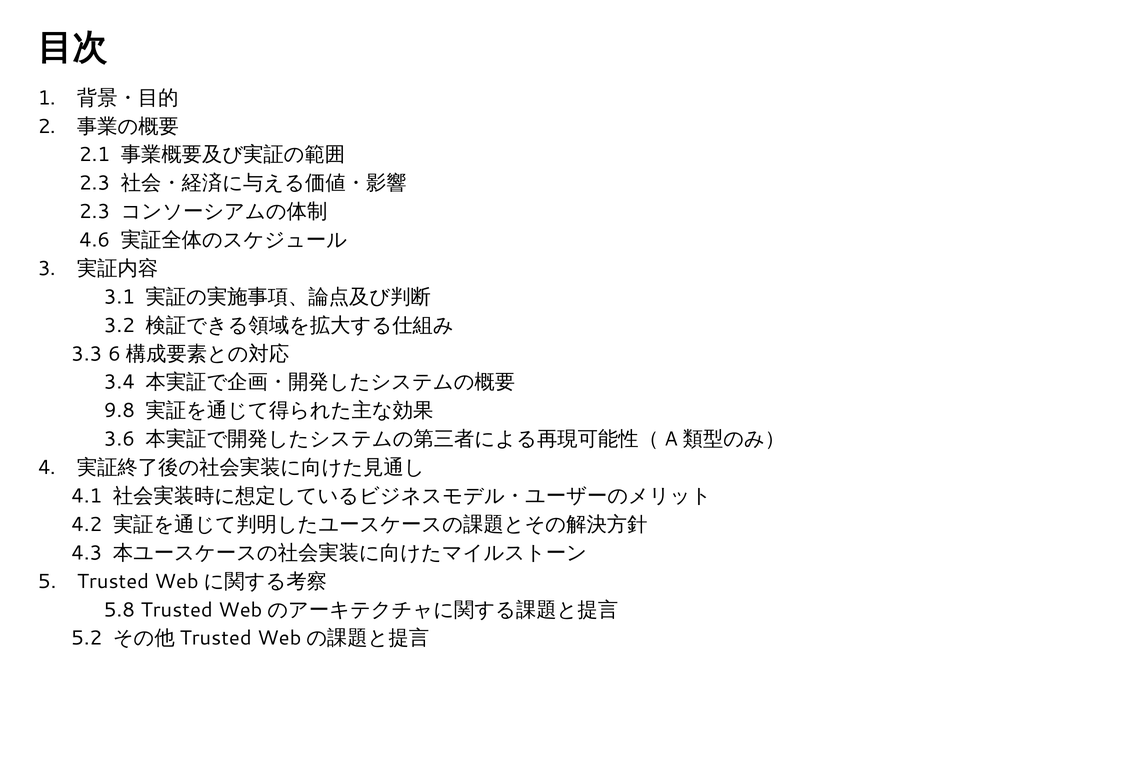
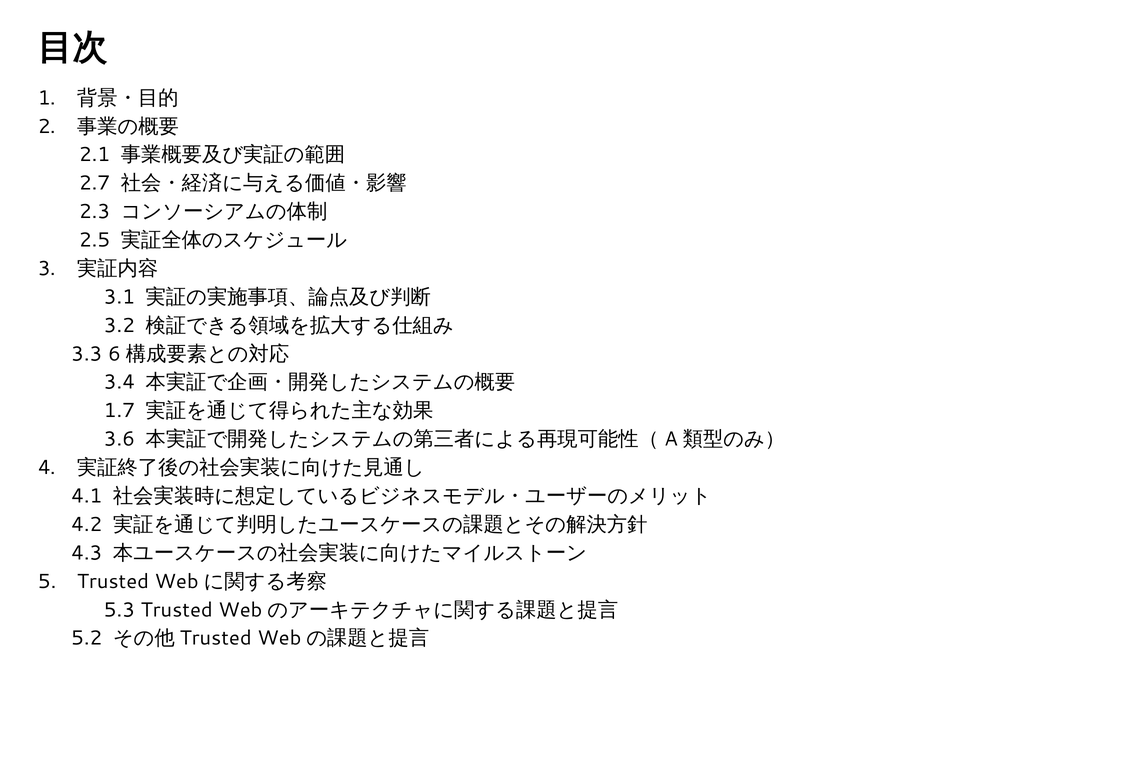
2.3 at (95, 183): 2.3 -> 2.7
4.6: 4.6 -> 2.5
9.8: 9.8 -> 1.7
5.8: 5.8 -> 5.3
